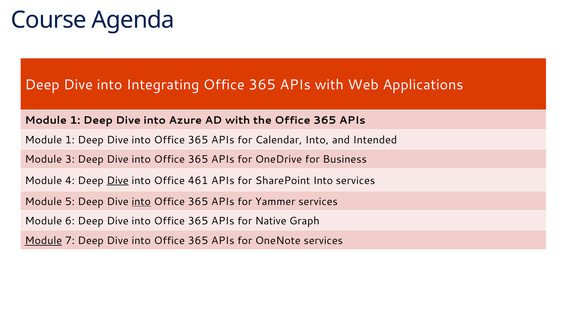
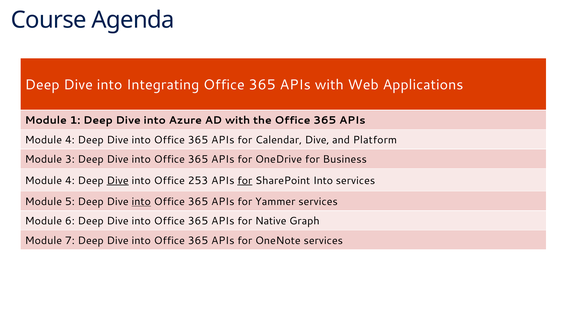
1 at (70, 140): 1 -> 4
Calendar Into: Into -> Dive
Intended: Intended -> Platform
461: 461 -> 253
for at (245, 181) underline: none -> present
Module at (43, 241) underline: present -> none
